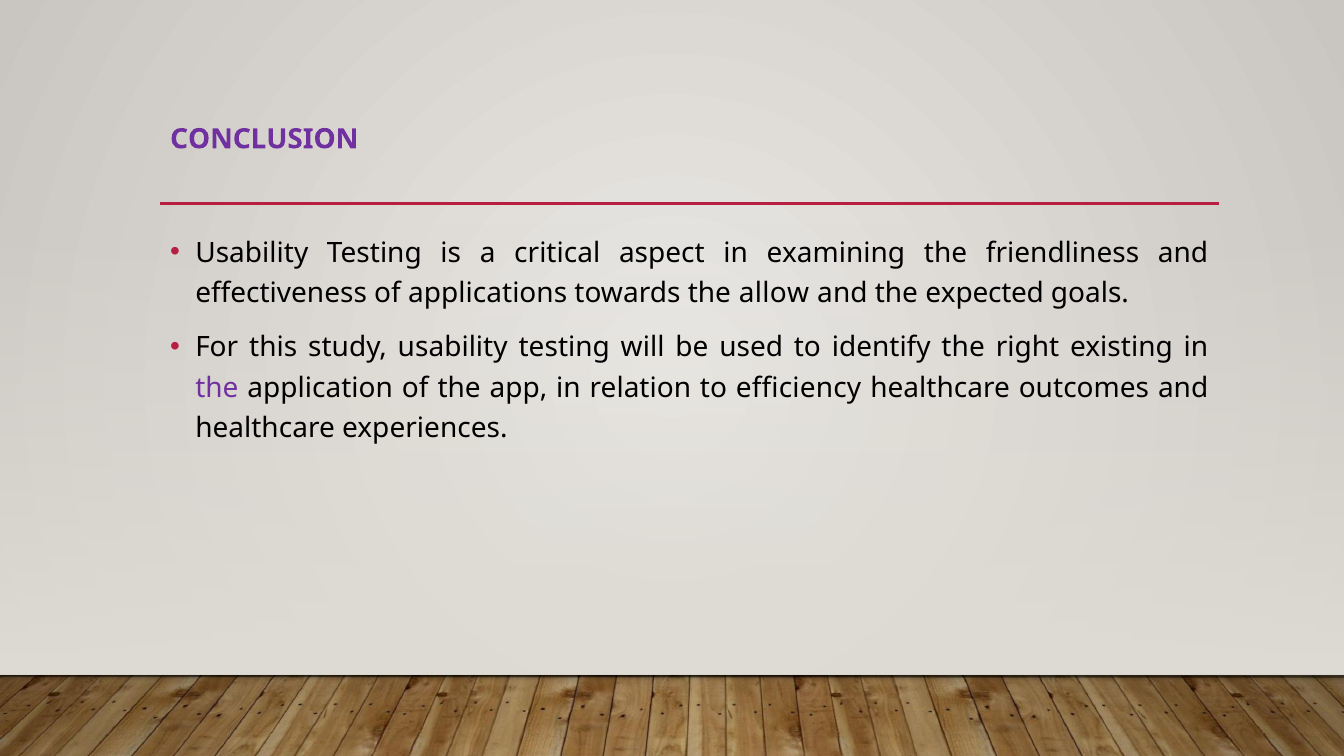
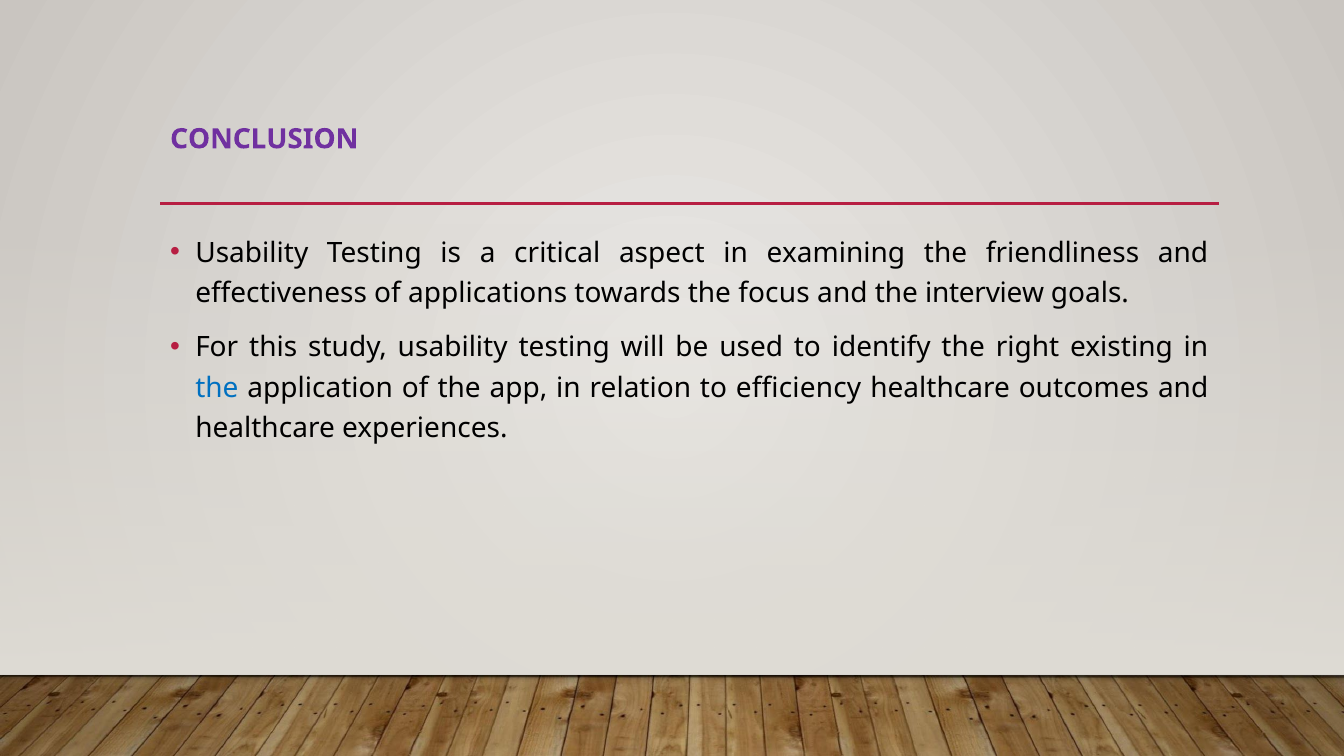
allow: allow -> focus
expected: expected -> interview
the at (217, 388) colour: purple -> blue
